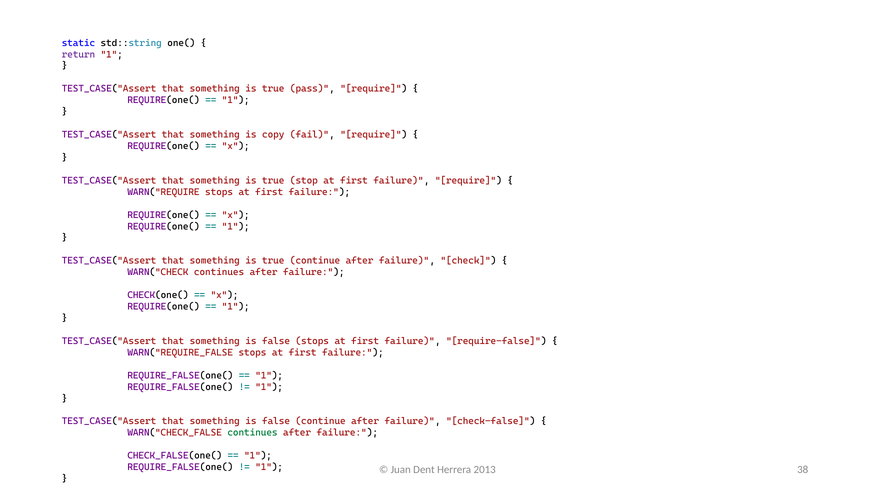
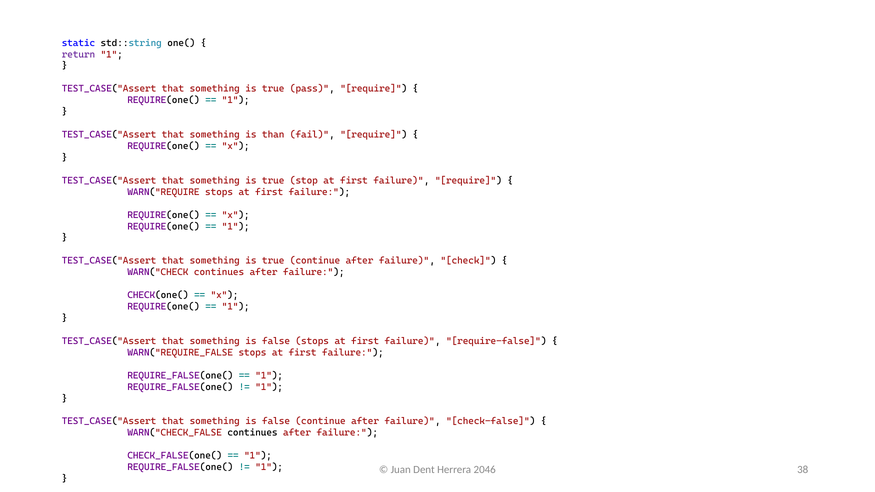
copy: copy -> than
continues at (252, 433) colour: green -> black
2013: 2013 -> 2046
